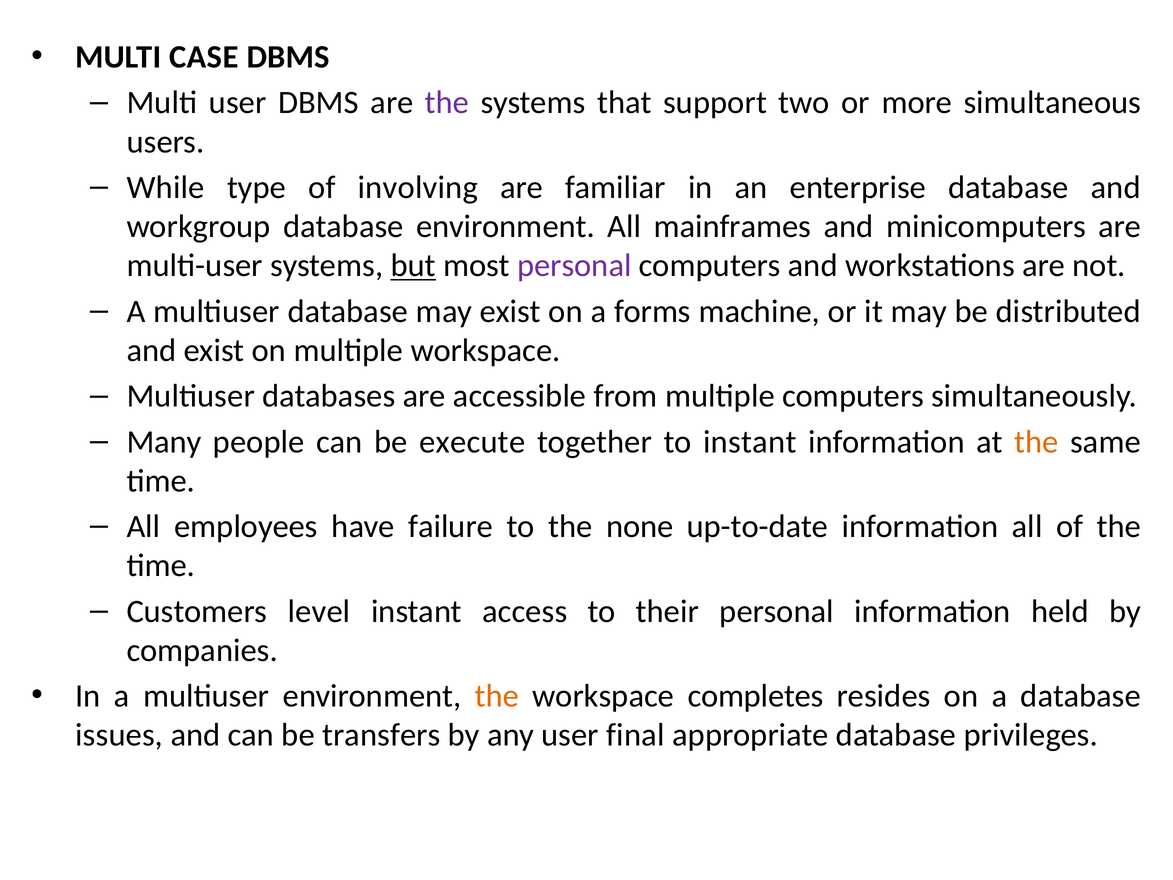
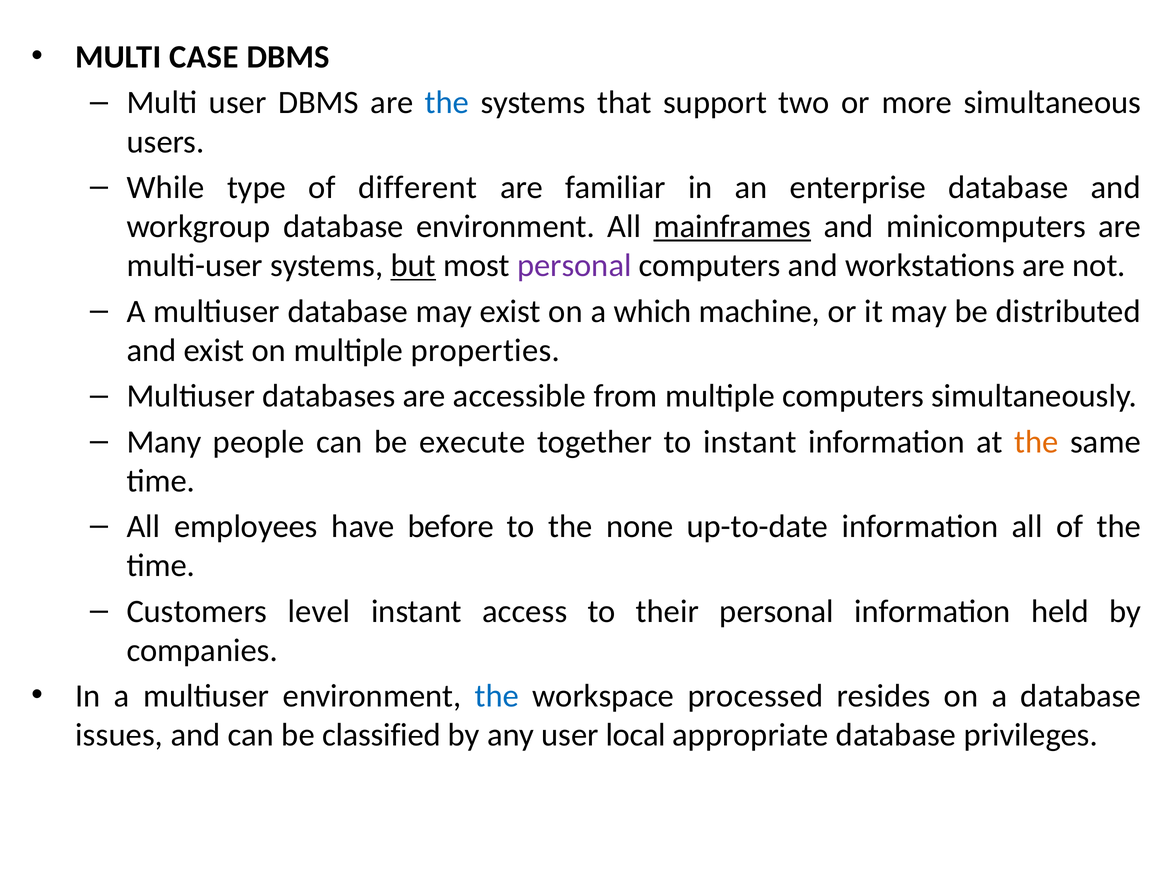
the at (447, 103) colour: purple -> blue
involving: involving -> different
mainframes underline: none -> present
forms: forms -> which
multiple workspace: workspace -> properties
failure: failure -> before
the at (497, 696) colour: orange -> blue
completes: completes -> processed
transfers: transfers -> classified
final: final -> local
